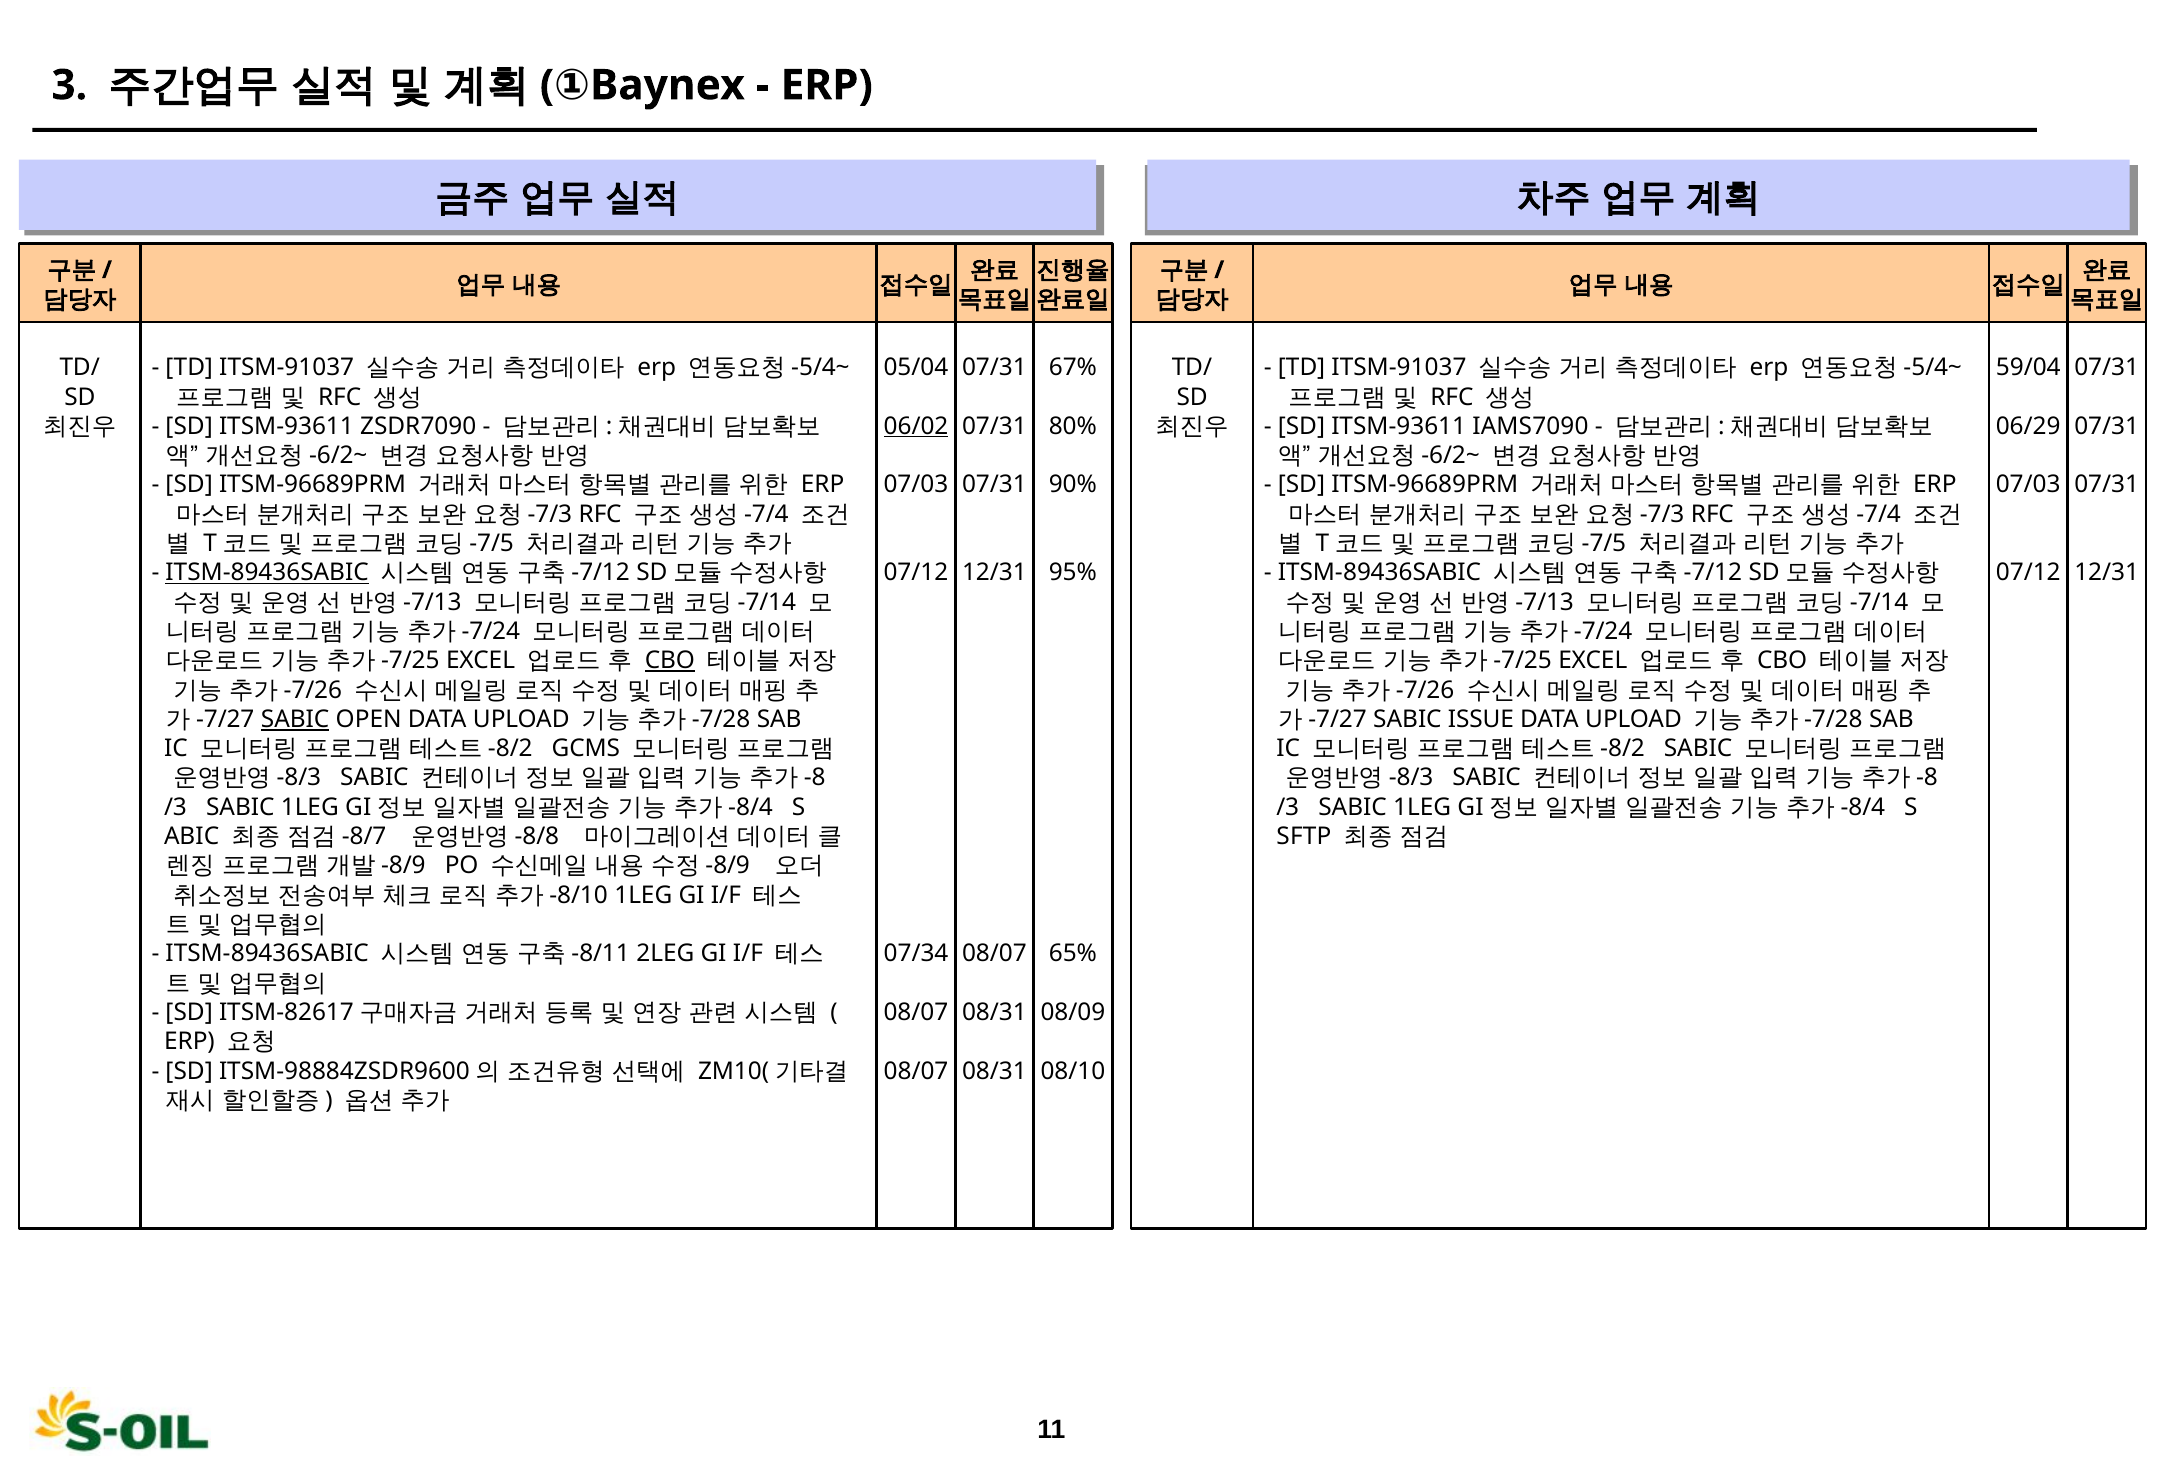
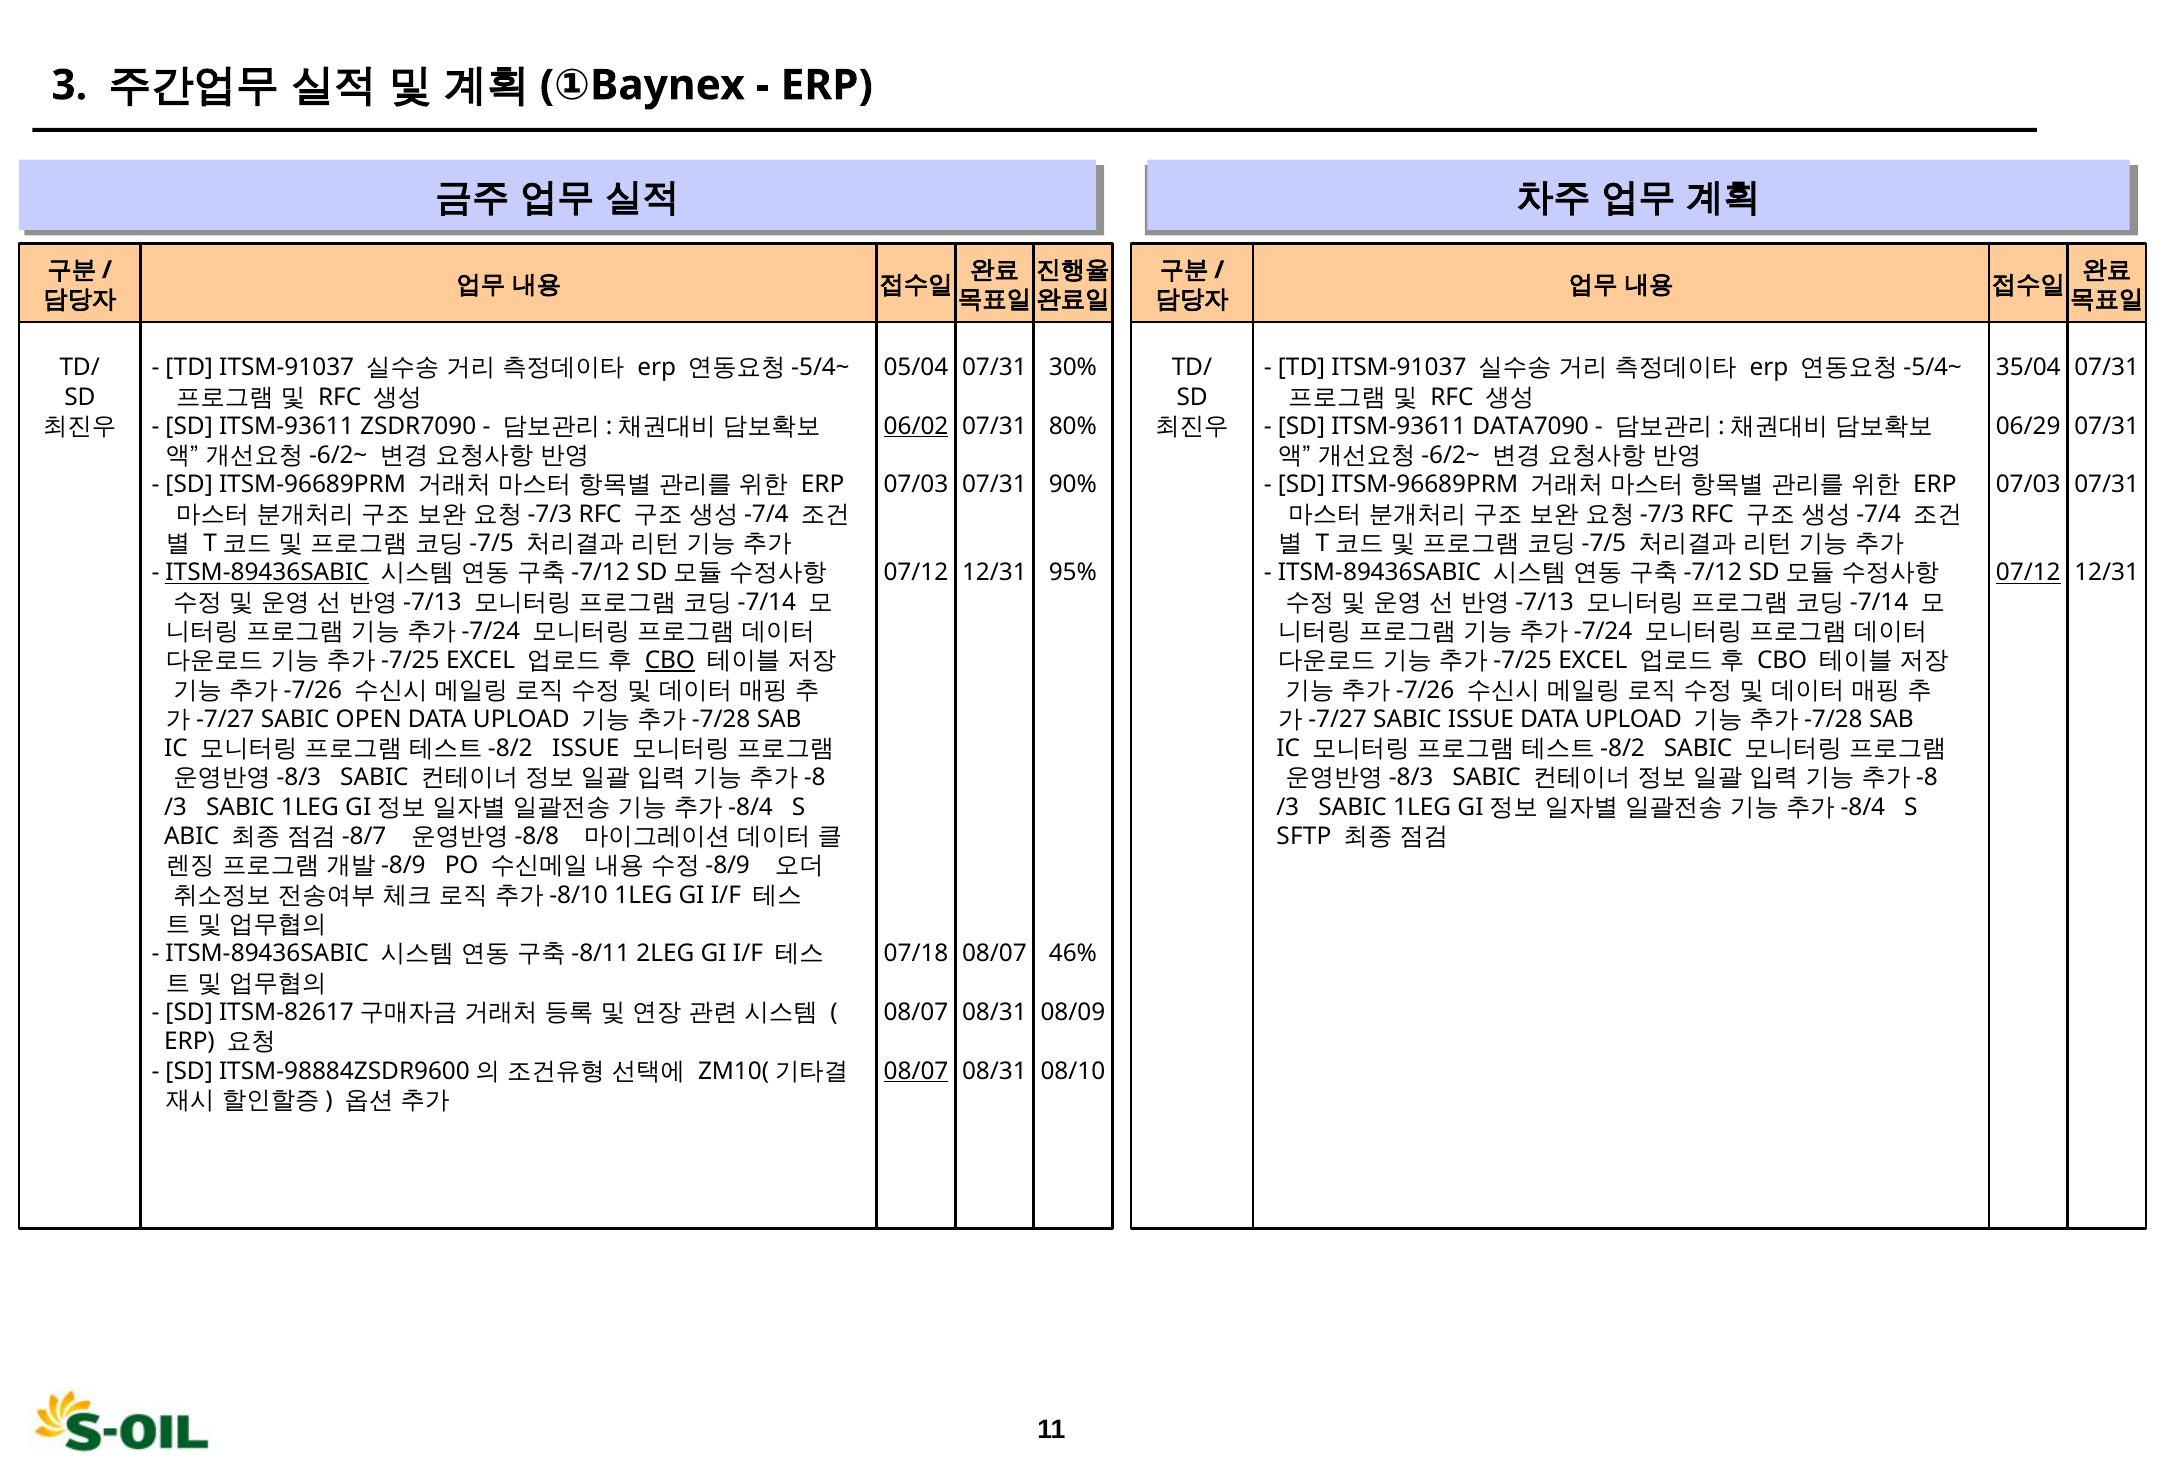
67%: 67% -> 30%
59/04: 59/04 -> 35/04
IAMS7090: IAMS7090 -> DATA7090
07/12 at (2028, 573) underline: none -> present
SABIC at (295, 719) underline: present -> none
GCMS at (586, 749): GCMS -> ISSUE
07/34: 07/34 -> 07/18
65%: 65% -> 46%
08/07 at (916, 1071) underline: none -> present
